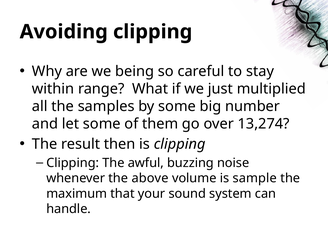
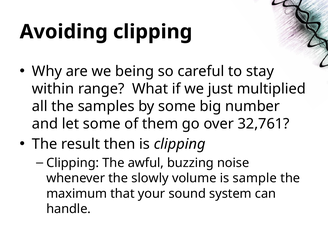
13,274: 13,274 -> 32,761
above: above -> slowly
